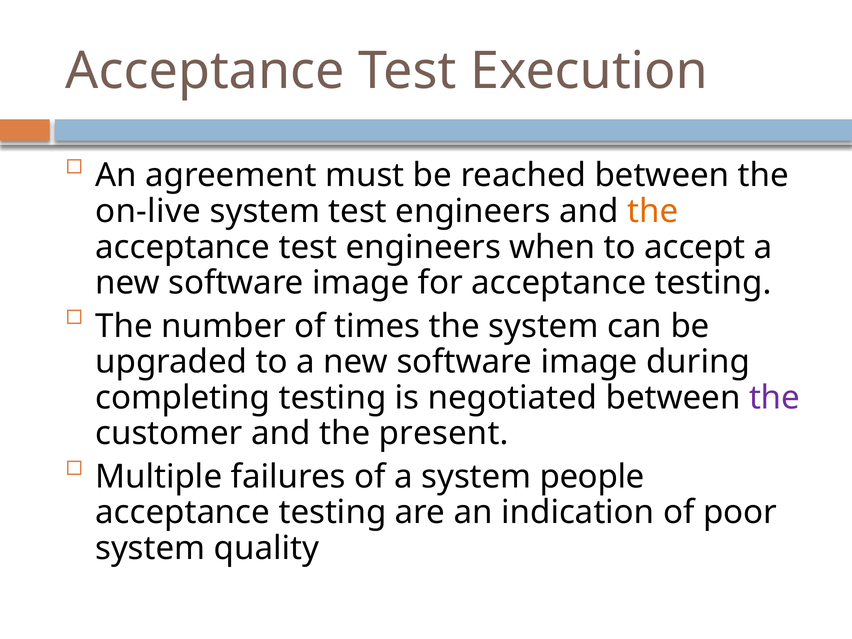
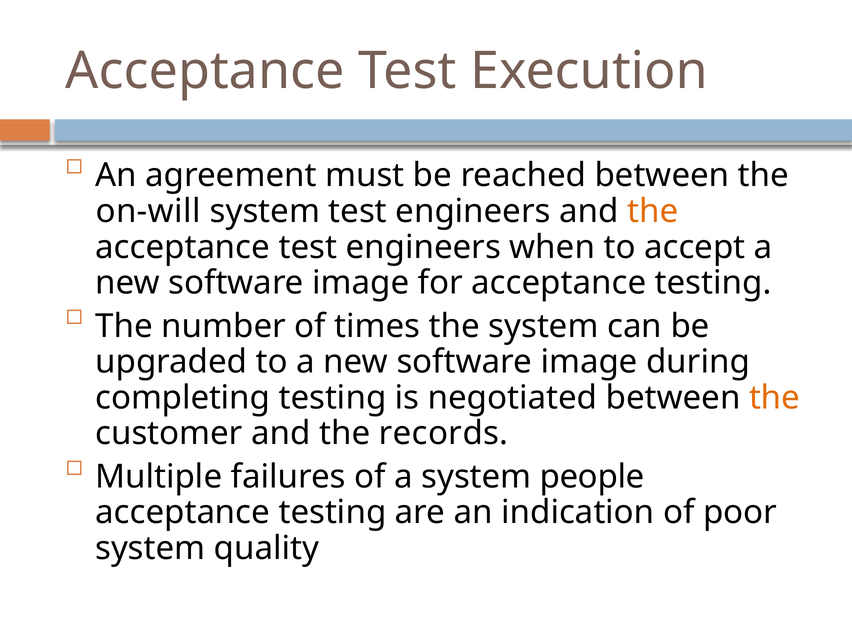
on-live: on-live -> on-will
the at (775, 398) colour: purple -> orange
present: present -> records
